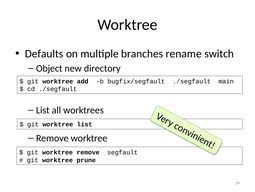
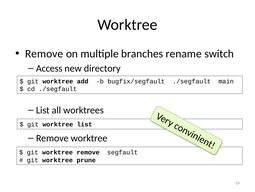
Defaults at (44, 53): Defaults -> Remove
Object: Object -> Access
